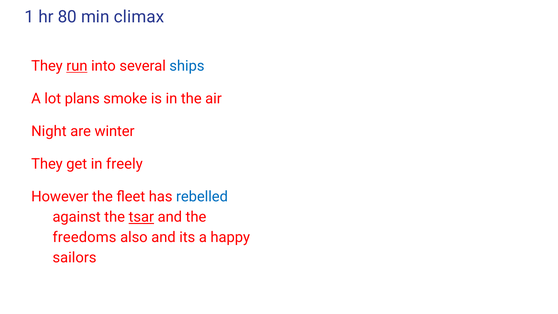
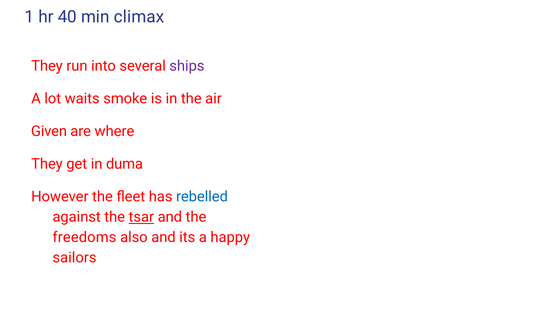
80: 80 -> 40
run underline: present -> none
ships colour: blue -> purple
plans: plans -> waits
Night: Night -> Given
winter: winter -> where
freely: freely -> duma
